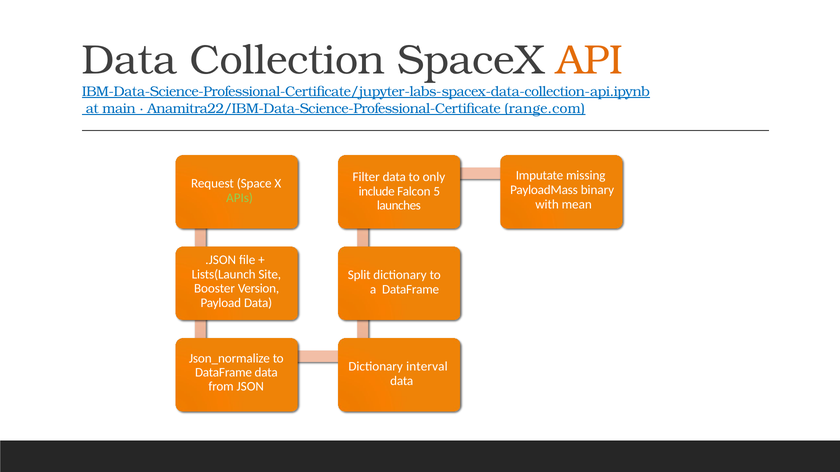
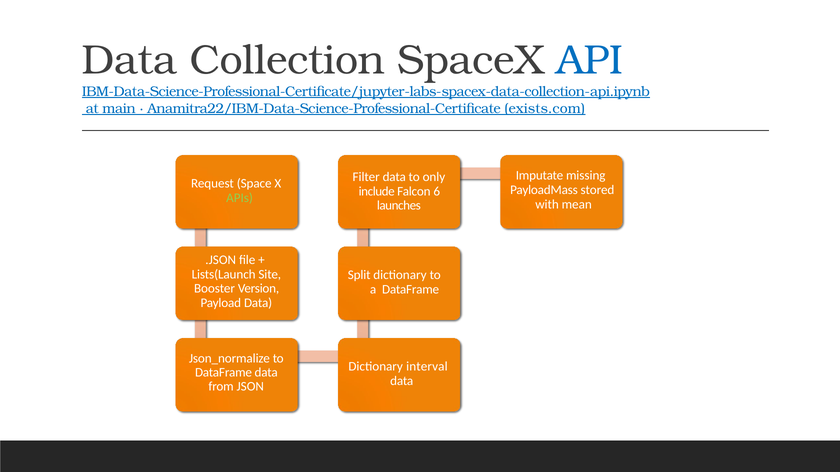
API colour: orange -> blue
range.com: range.com -> exists.com
binary: binary -> stored
5: 5 -> 6
